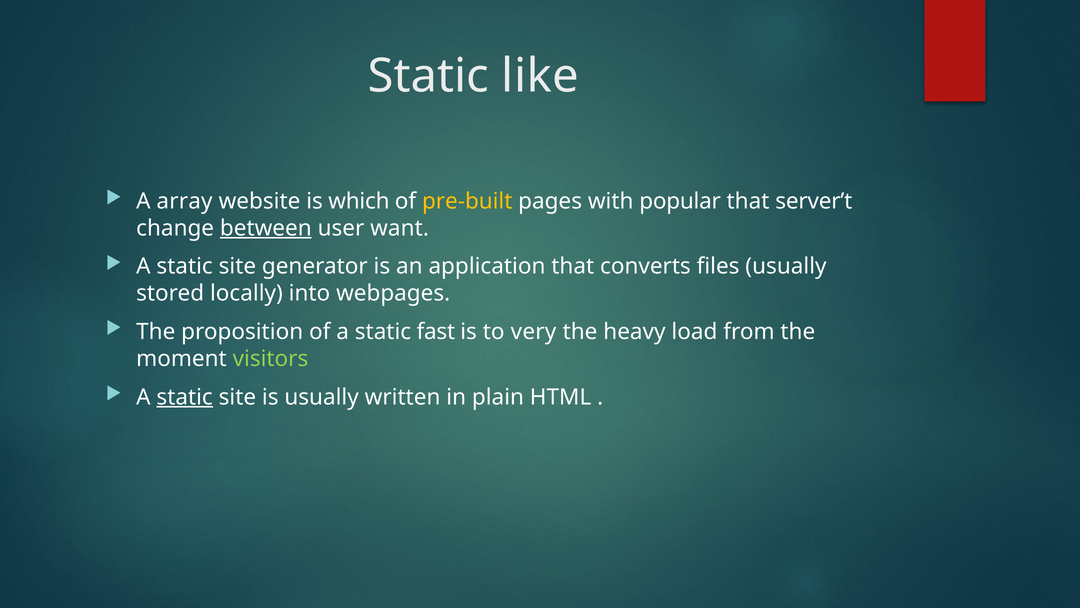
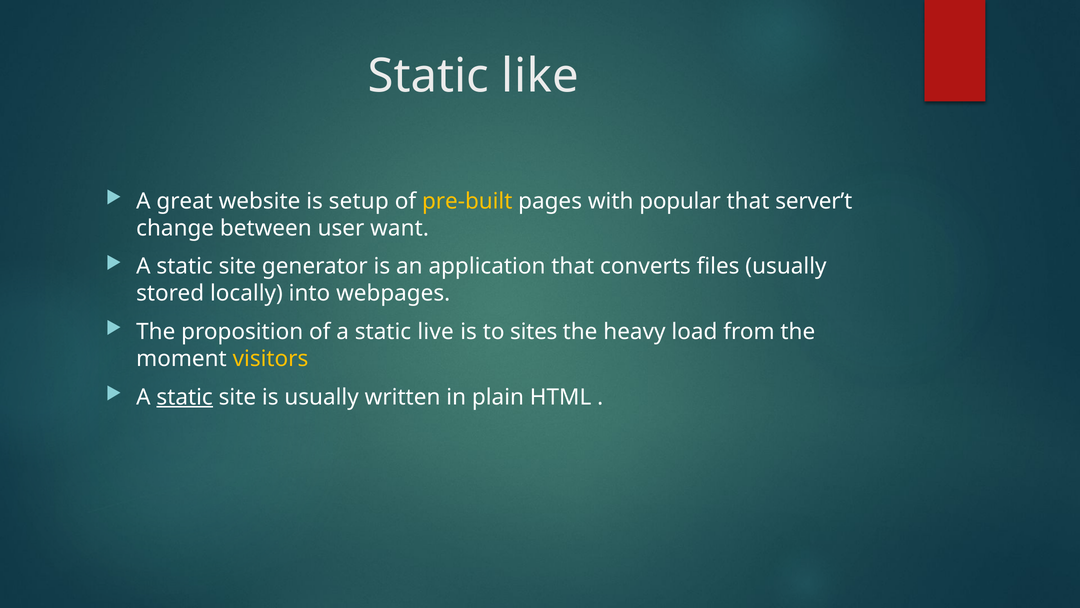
array: array -> great
which: which -> setup
between underline: present -> none
fast: fast -> live
very: very -> sites
visitors colour: light green -> yellow
